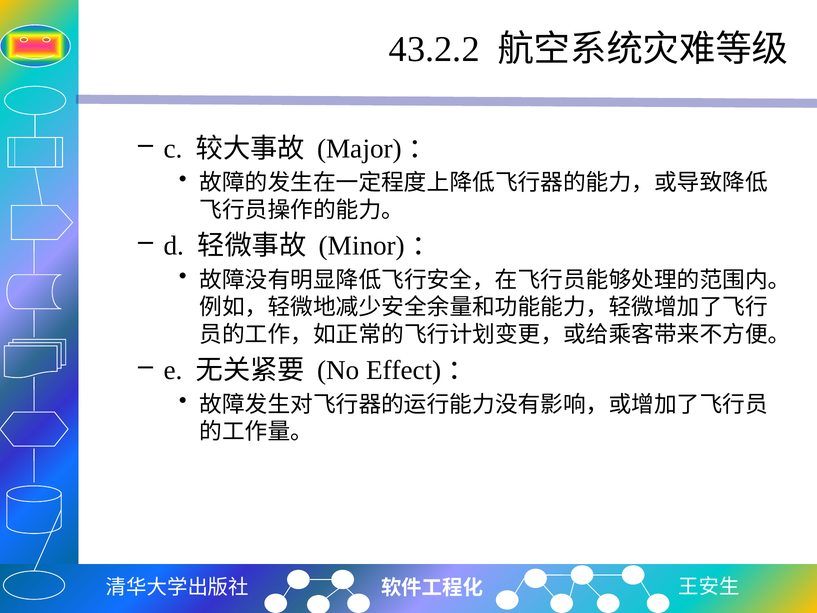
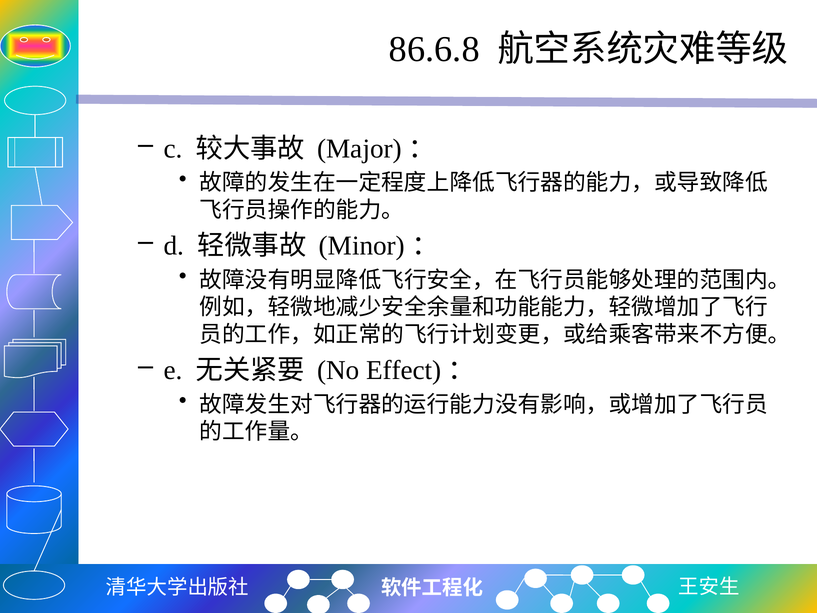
43.2.2: 43.2.2 -> 86.6.8
